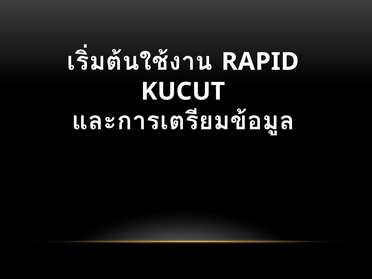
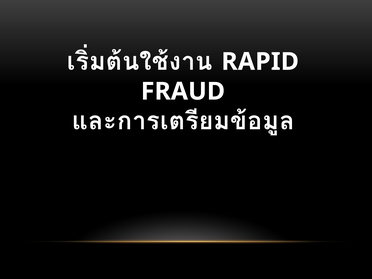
KUCUT: KUCUT -> FRAUD
